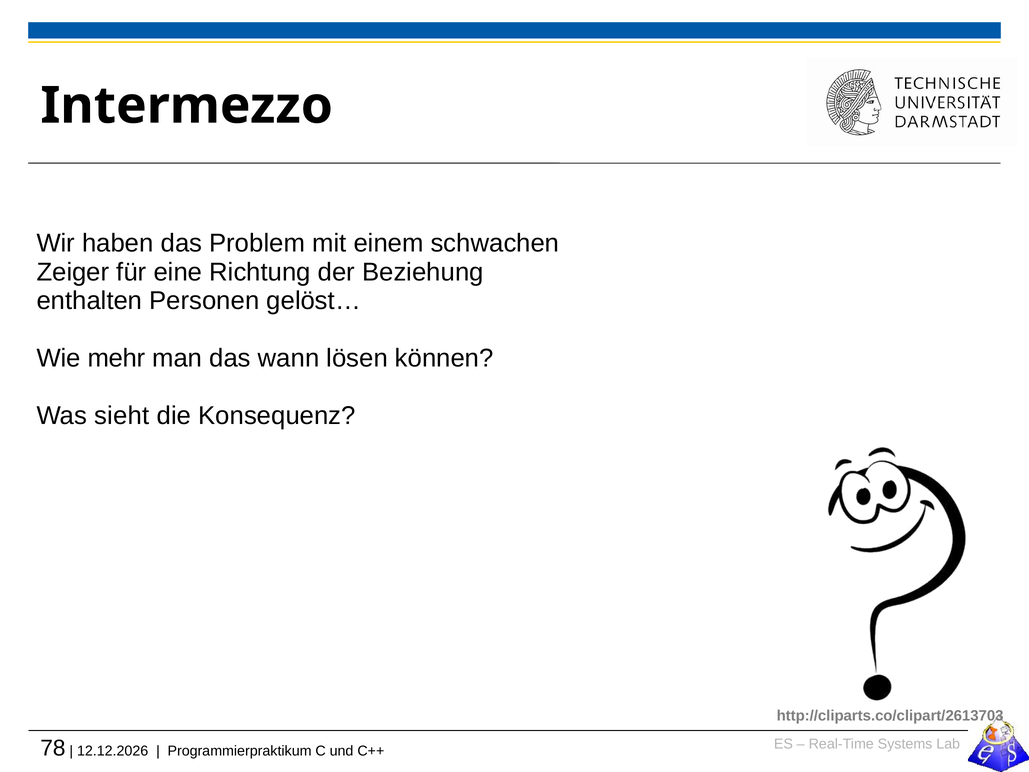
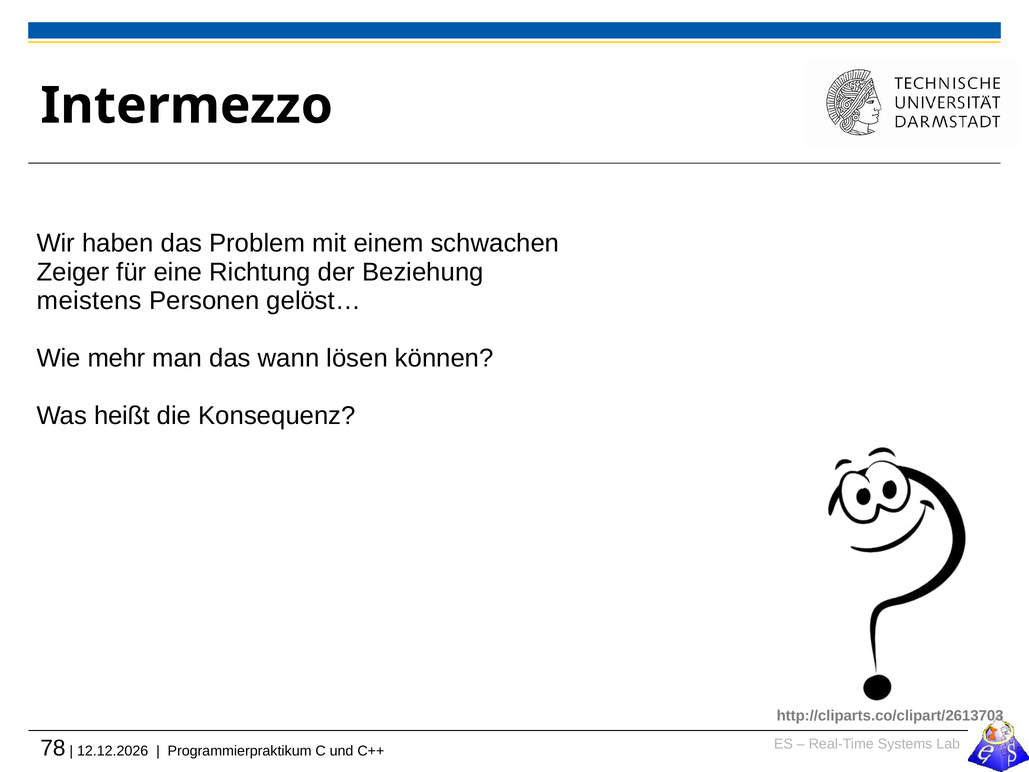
enthalten: enthalten -> meistens
sieht: sieht -> heißt
